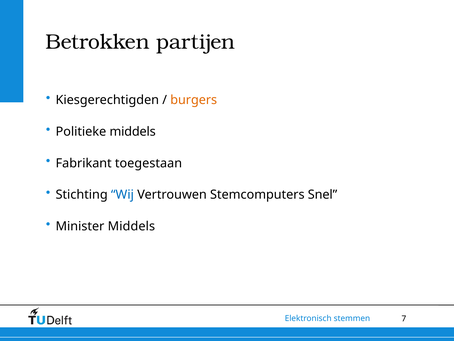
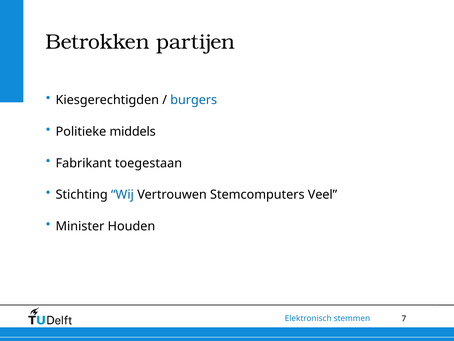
burgers colour: orange -> blue
Snel: Snel -> Veel
Minister Middels: Middels -> Houden
